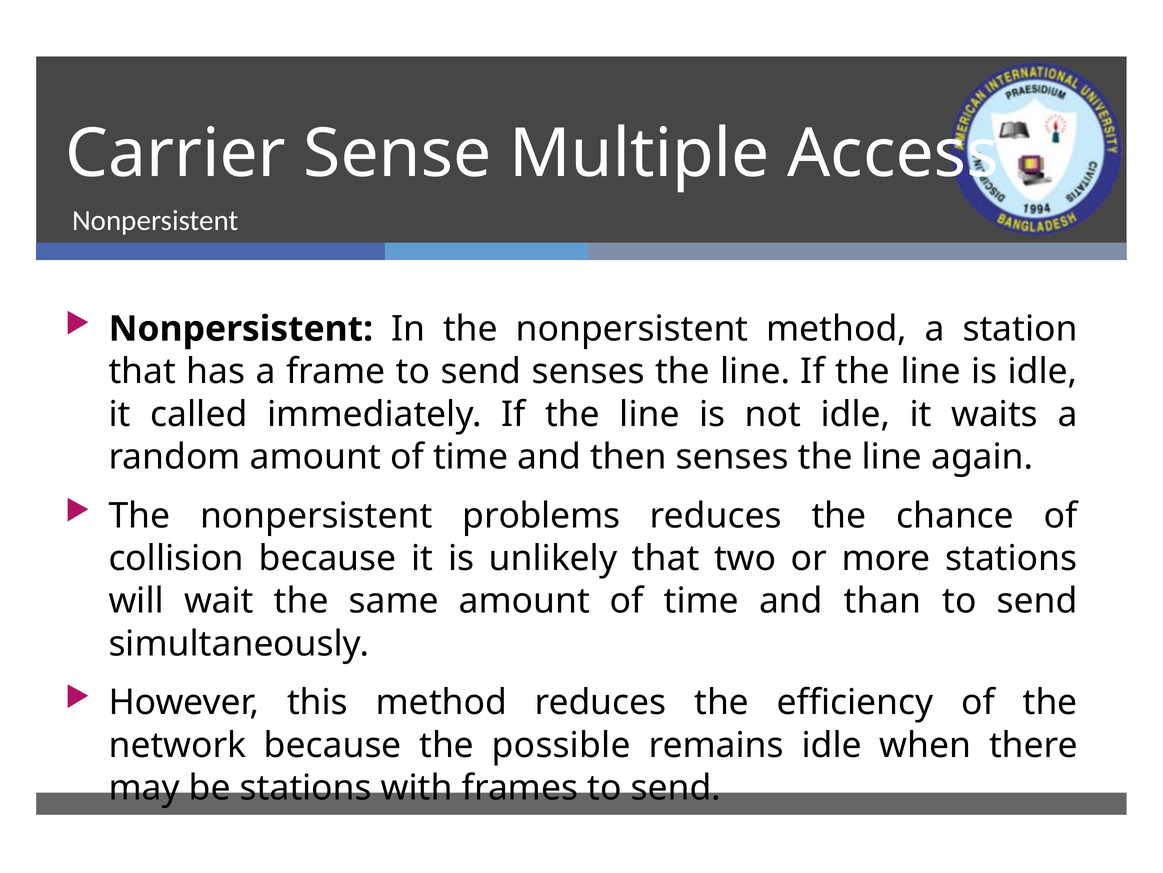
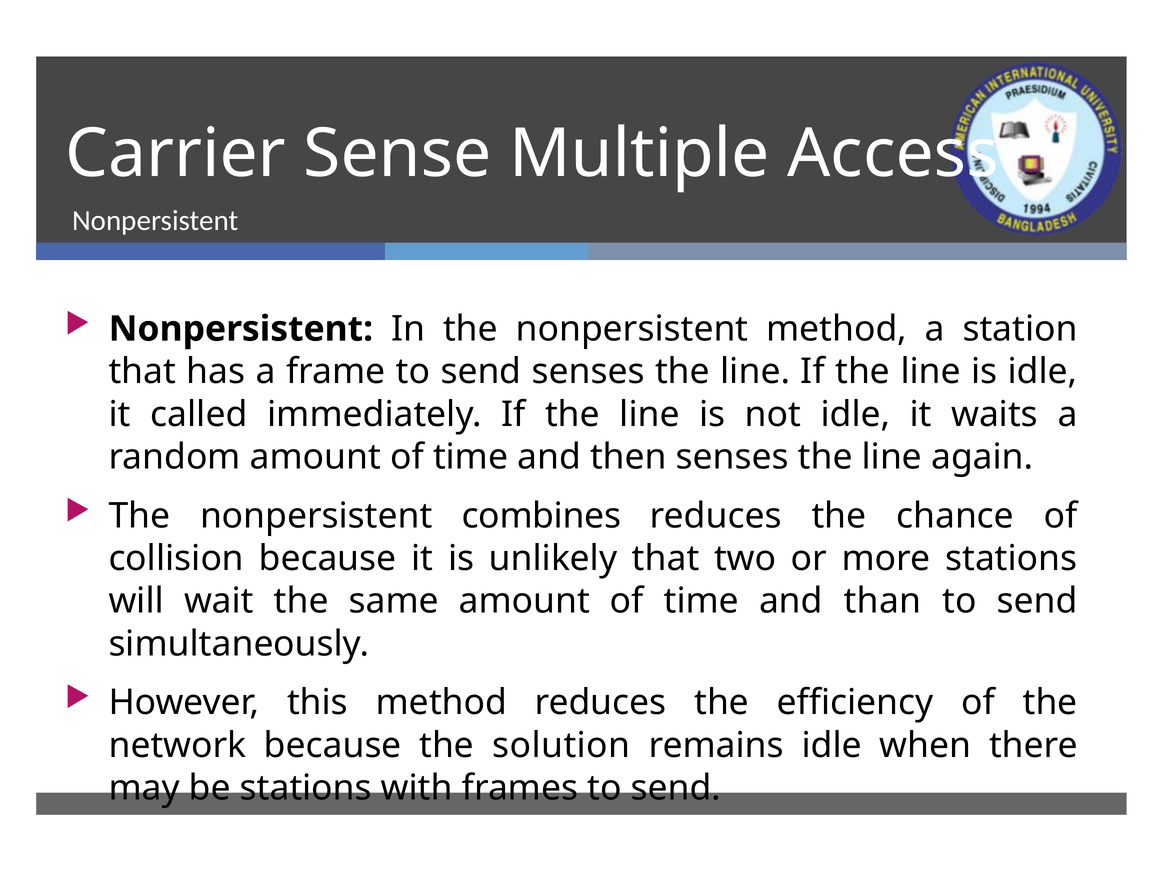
problems: problems -> combines
possible: possible -> solution
